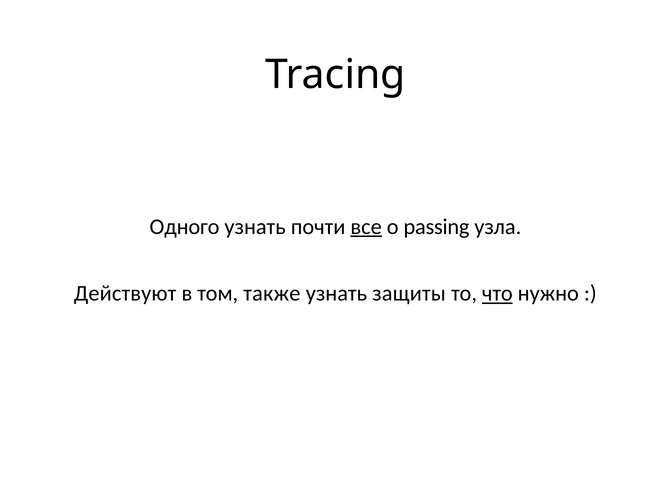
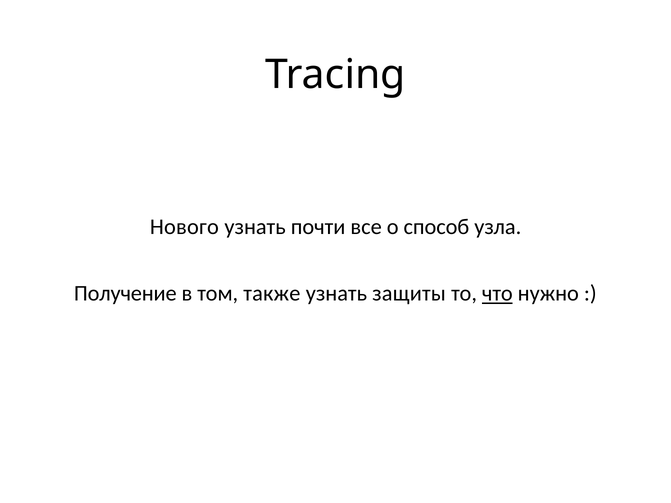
Одного: Одного -> Нового
все underline: present -> none
passing: passing -> способ
Действуют: Действуют -> Получение
